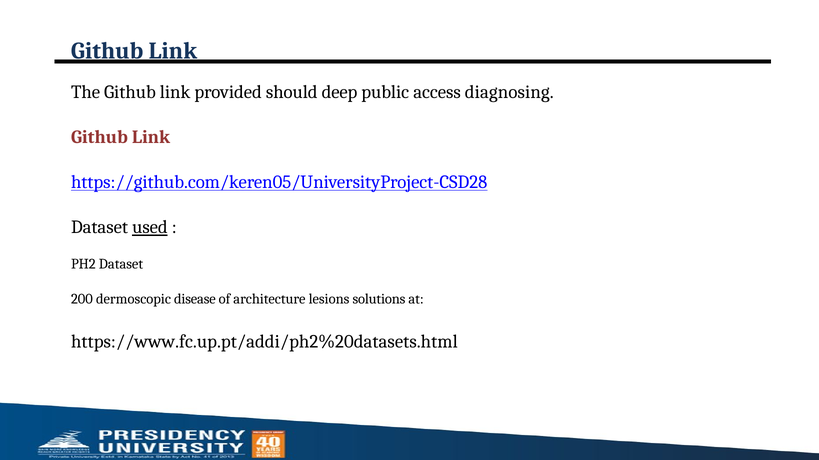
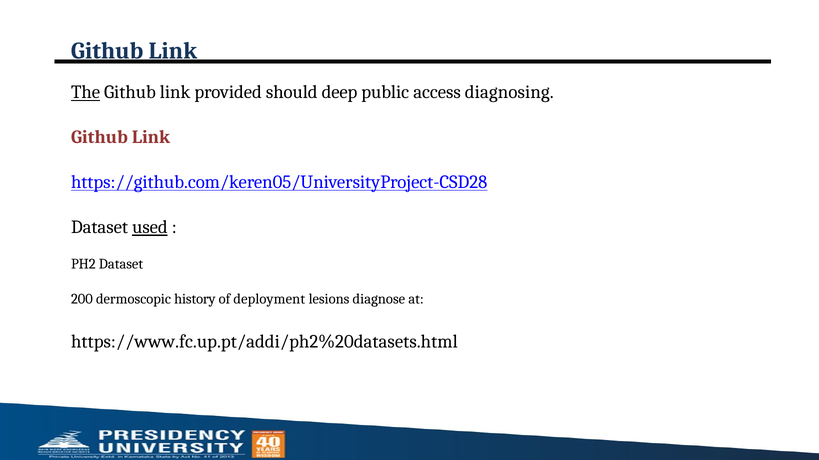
The underline: none -> present
disease: disease -> history
architecture: architecture -> deployment
solutions: solutions -> diagnose
